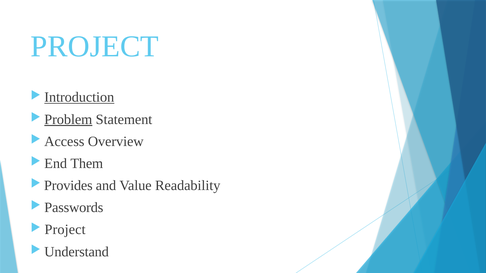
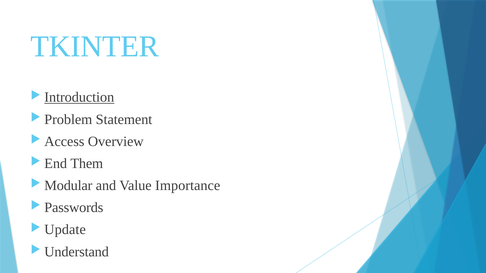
PROJECT at (95, 46): PROJECT -> TKINTER
Problem underline: present -> none
Provides: Provides -> Modular
Readability: Readability -> Importance
Project at (65, 230): Project -> Update
